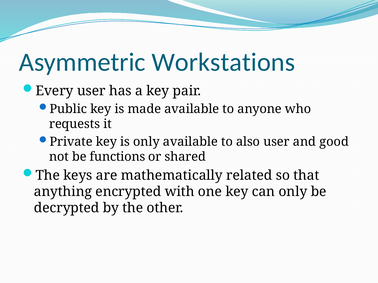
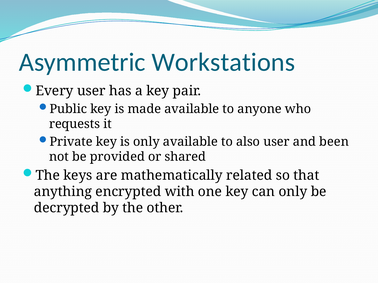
good: good -> been
functions: functions -> provided
